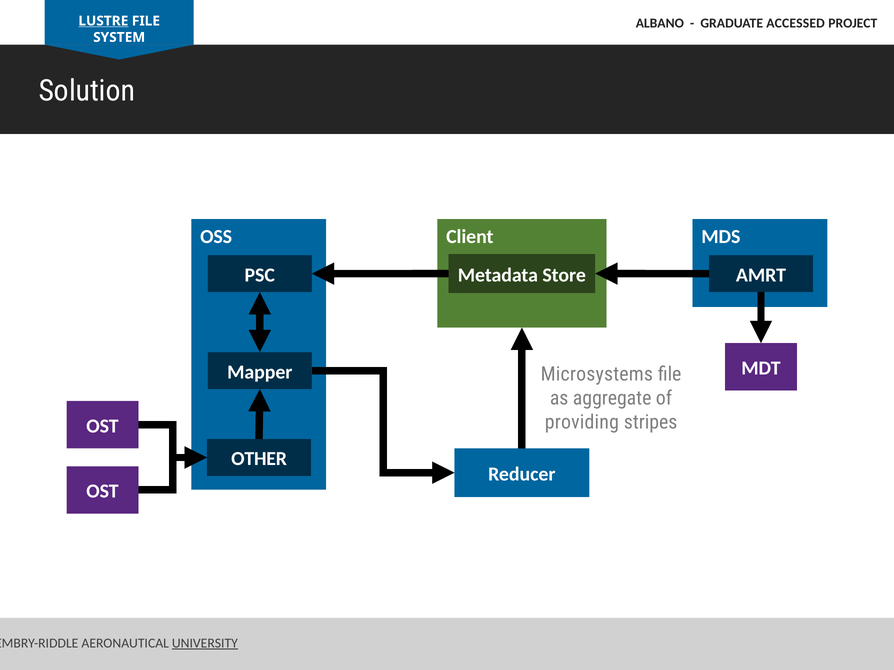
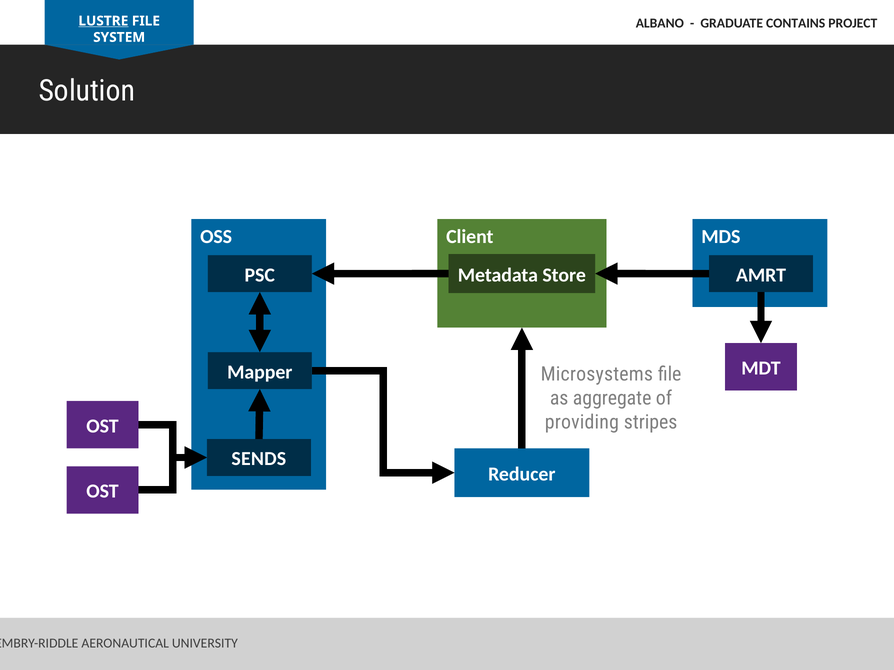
ACCESSED: ACCESSED -> CONTAINS
OTHER: OTHER -> SENDS
UNIVERSITY underline: present -> none
